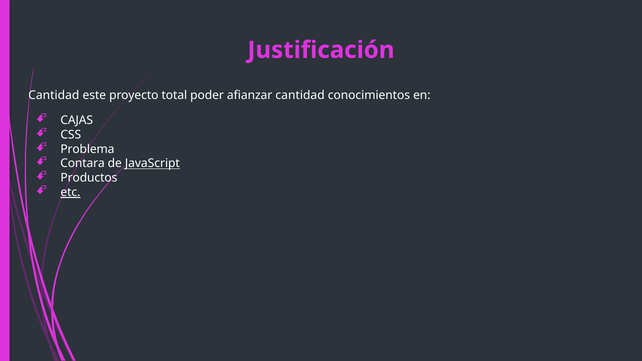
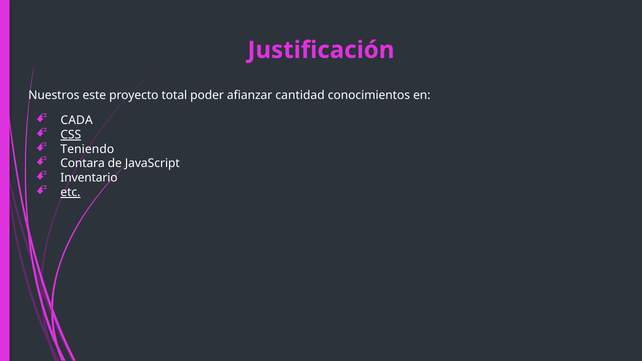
Cantidad at (54, 95): Cantidad -> Nuestros
CAJAS: CAJAS -> CADA
CSS underline: none -> present
Problema: Problema -> Teniendo
JavaScript underline: present -> none
Productos: Productos -> Inventario
